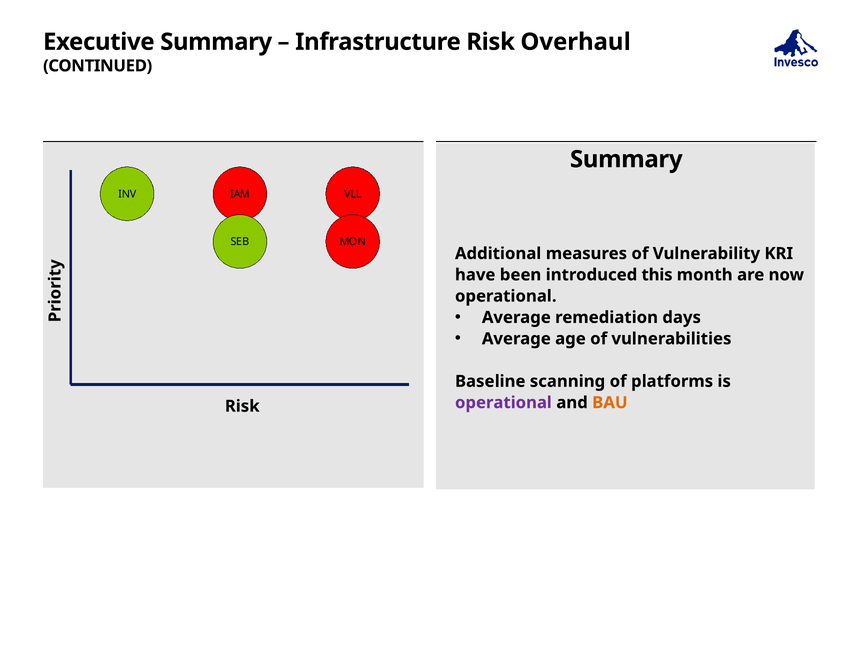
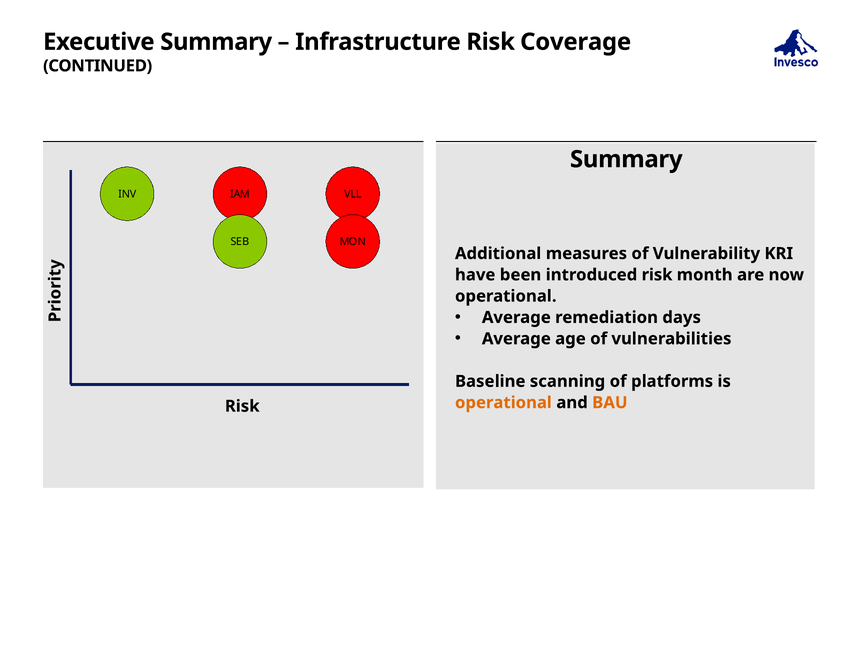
Overhaul: Overhaul -> Coverage
introduced this: this -> risk
operational at (503, 402) colour: purple -> orange
